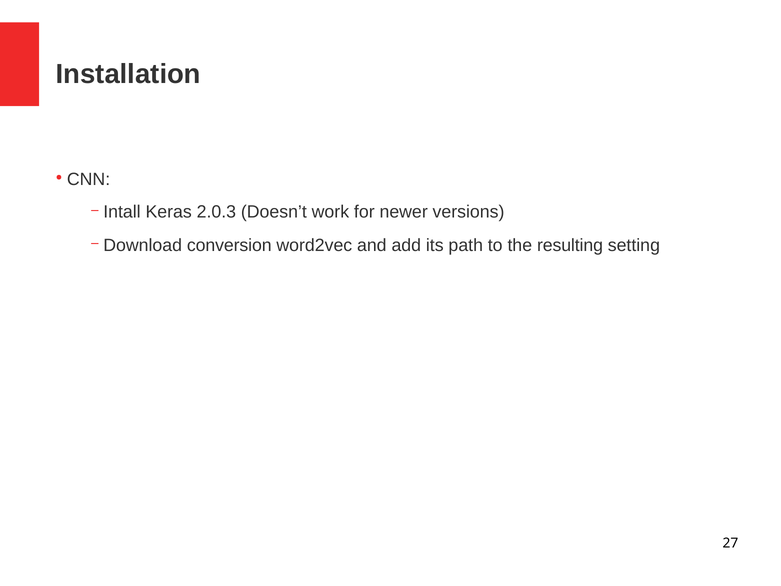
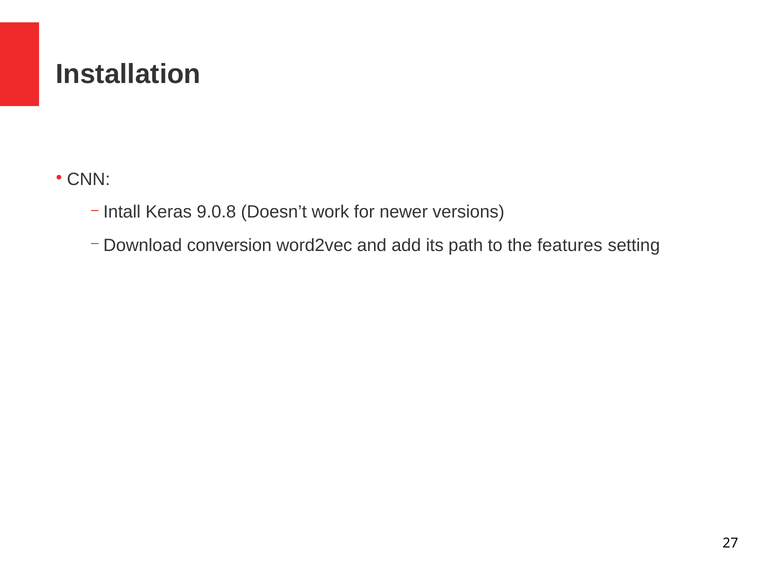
2.0.3: 2.0.3 -> 9.0.8
resulting: resulting -> features
